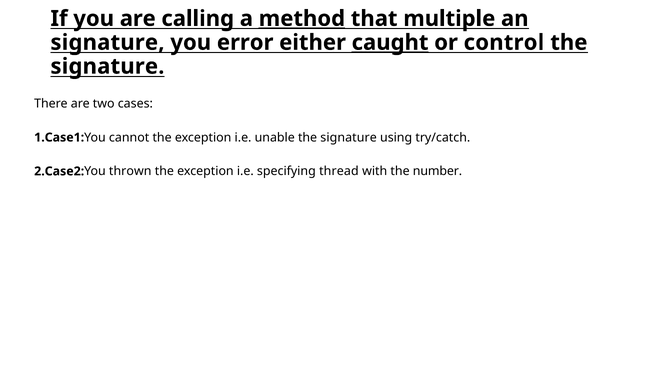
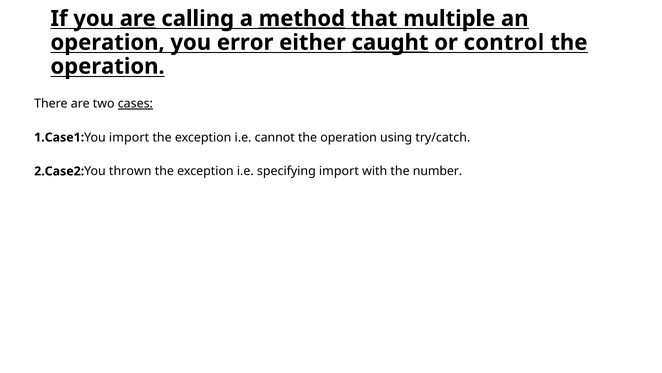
are at (138, 19) underline: none -> present
signature at (107, 42): signature -> operation
signature at (107, 66): signature -> operation
cases underline: none -> present
You cannot: cannot -> import
unable: unable -> cannot
signature at (349, 137): signature -> operation
specifying thread: thread -> import
